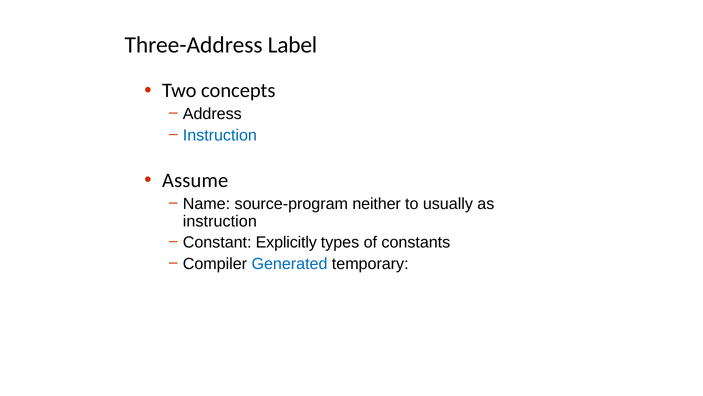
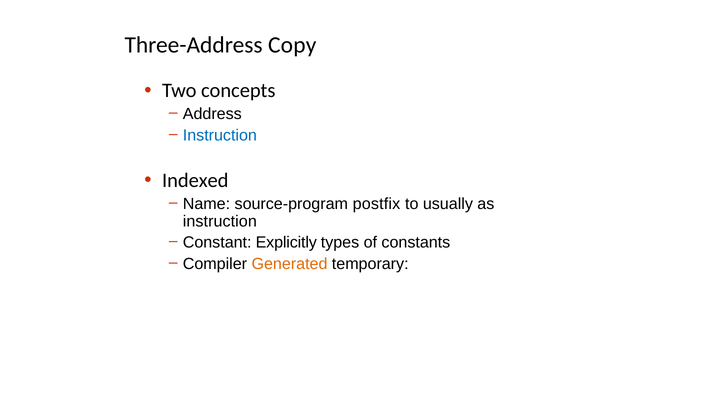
Label: Label -> Copy
Assume: Assume -> Indexed
neither: neither -> postfix
Generated colour: blue -> orange
